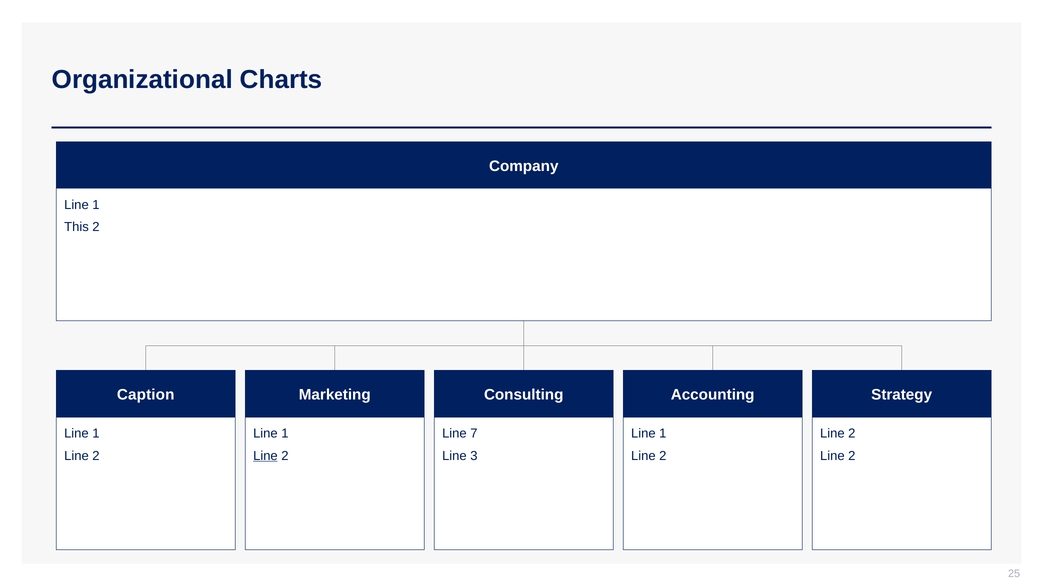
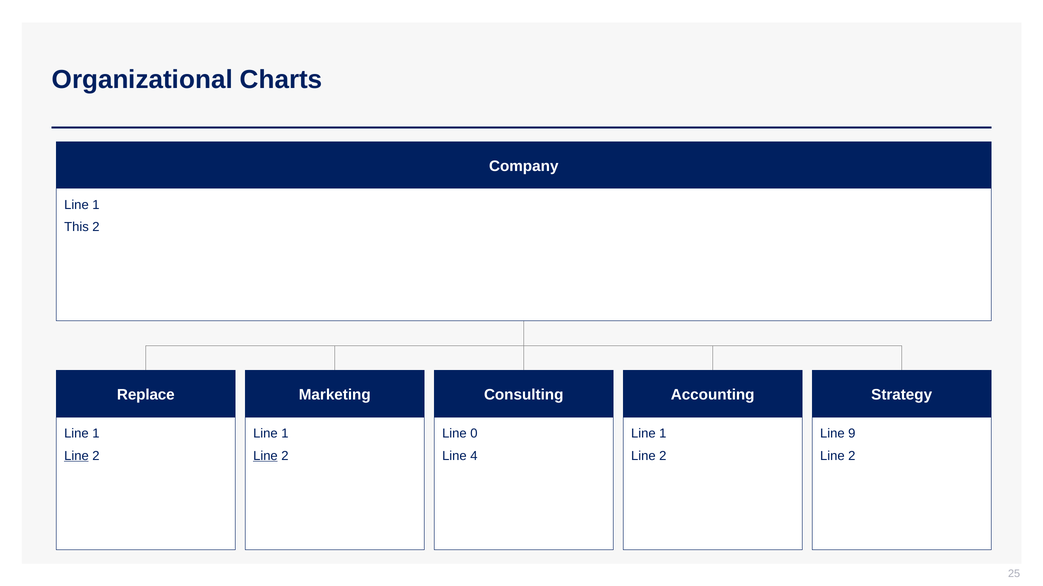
Caption: Caption -> Replace
7: 7 -> 0
2 at (852, 434): 2 -> 9
Line at (76, 456) underline: none -> present
3: 3 -> 4
